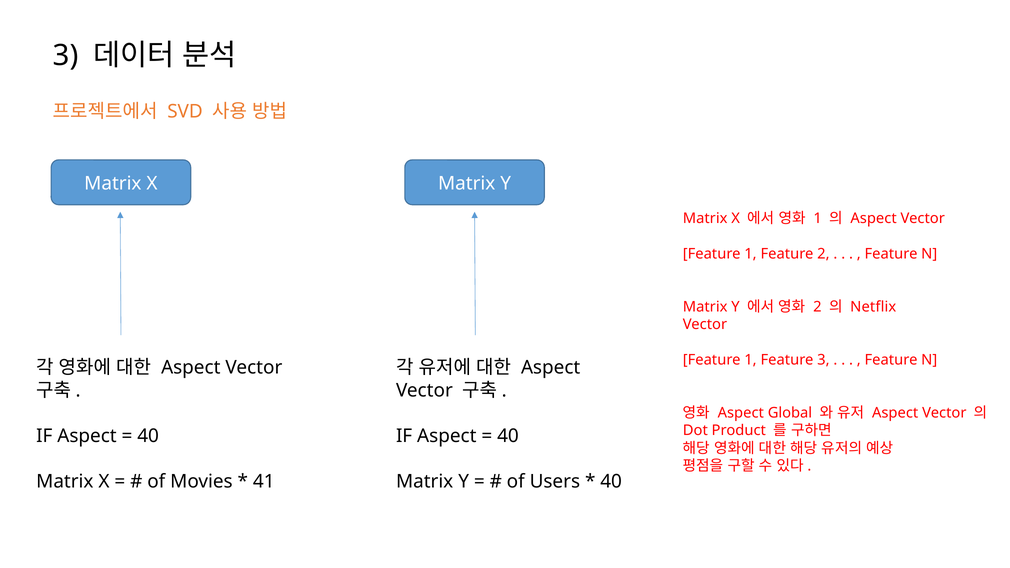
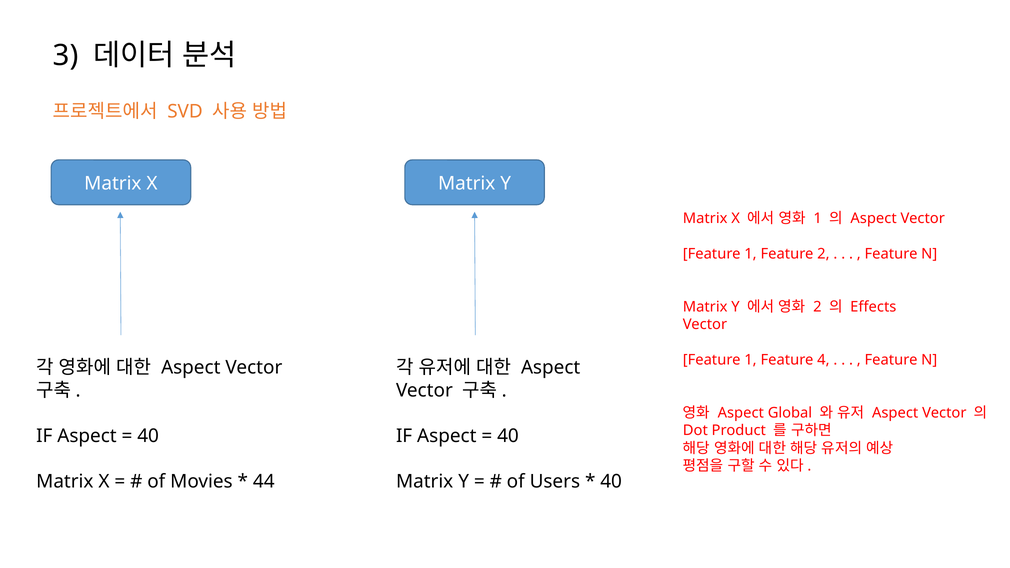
Netflix: Netflix -> Effects
Feature 3: 3 -> 4
41: 41 -> 44
